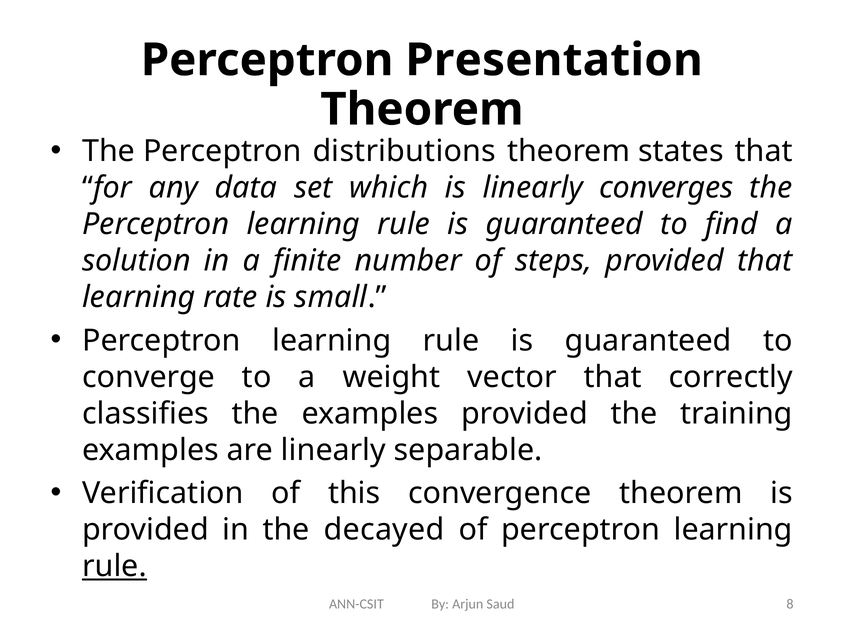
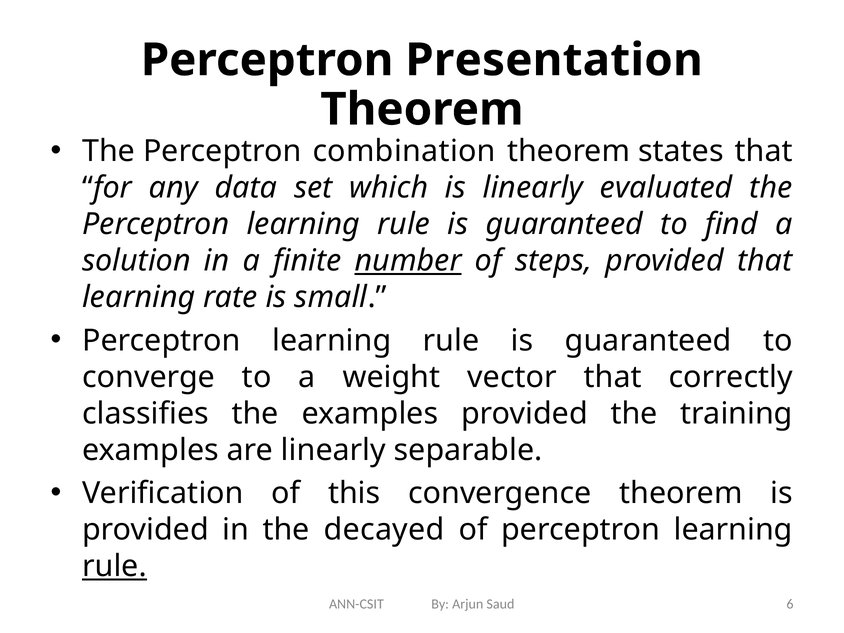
distributions: distributions -> combination
converges: converges -> evaluated
number underline: none -> present
8: 8 -> 6
